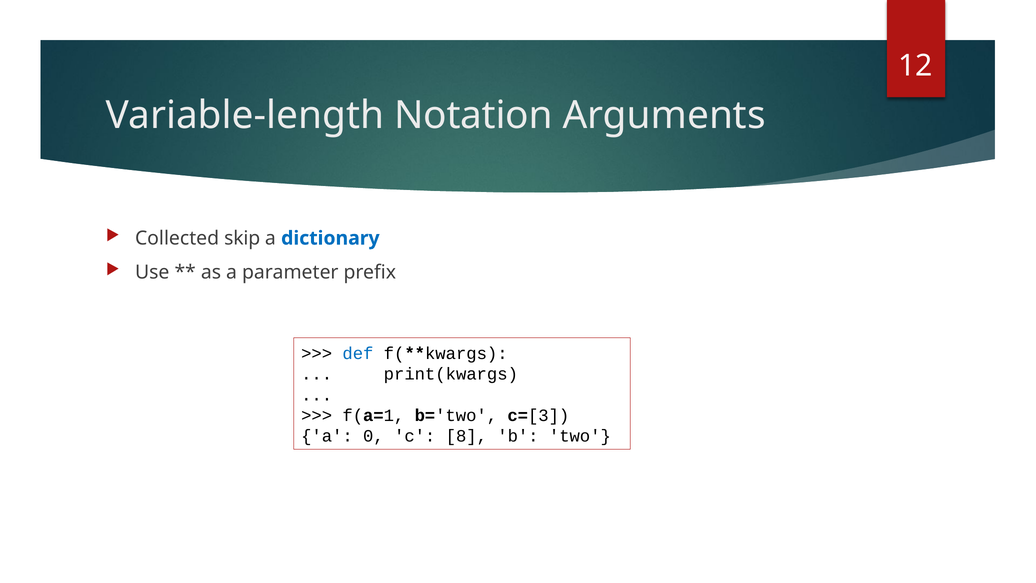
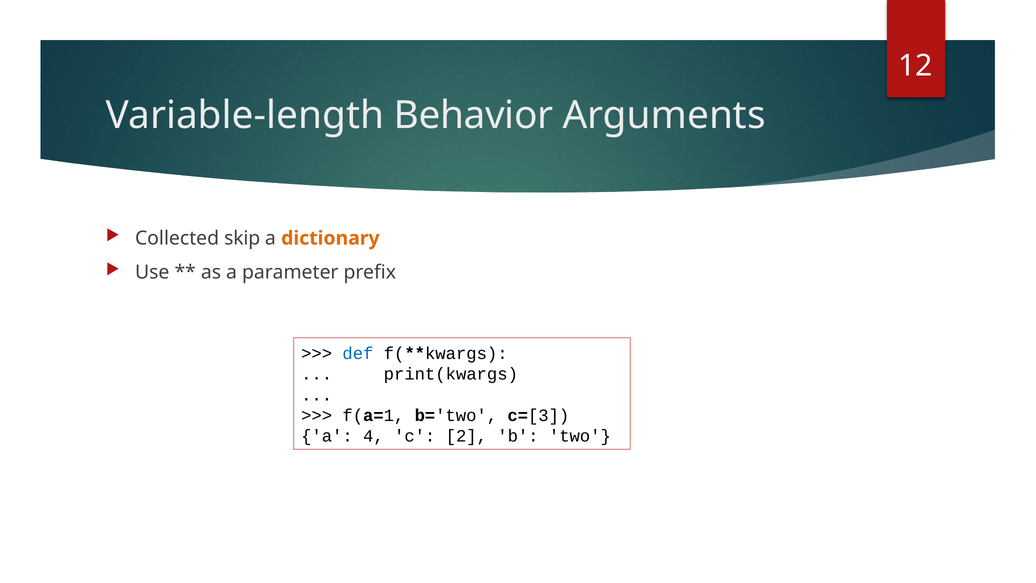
Notation: Notation -> Behavior
dictionary colour: blue -> orange
0: 0 -> 4
8: 8 -> 2
